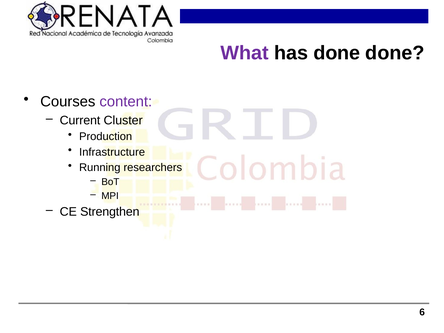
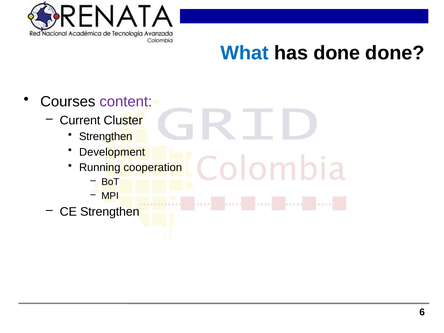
What colour: purple -> blue
Production at (106, 136): Production -> Strengthen
Infrastructure: Infrastructure -> Development
researchers: researchers -> cooperation
